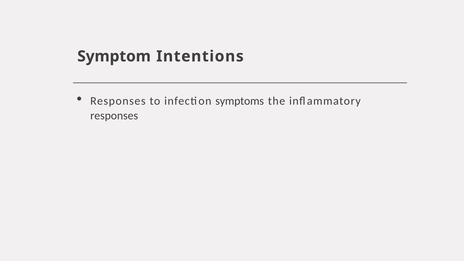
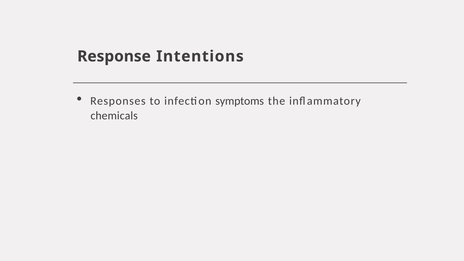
Symptom: Symptom -> Response
responses at (114, 116): responses -> chemicals
